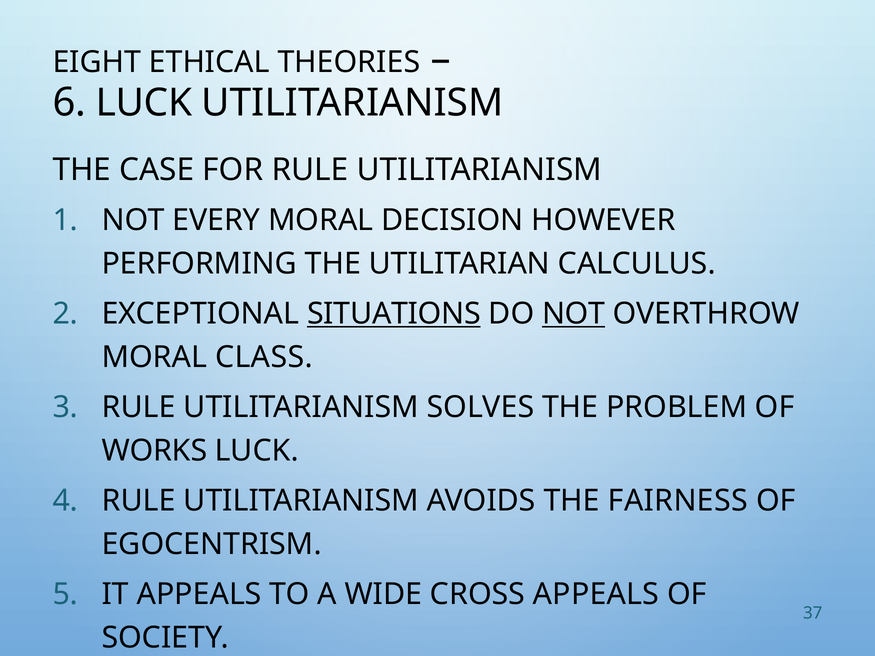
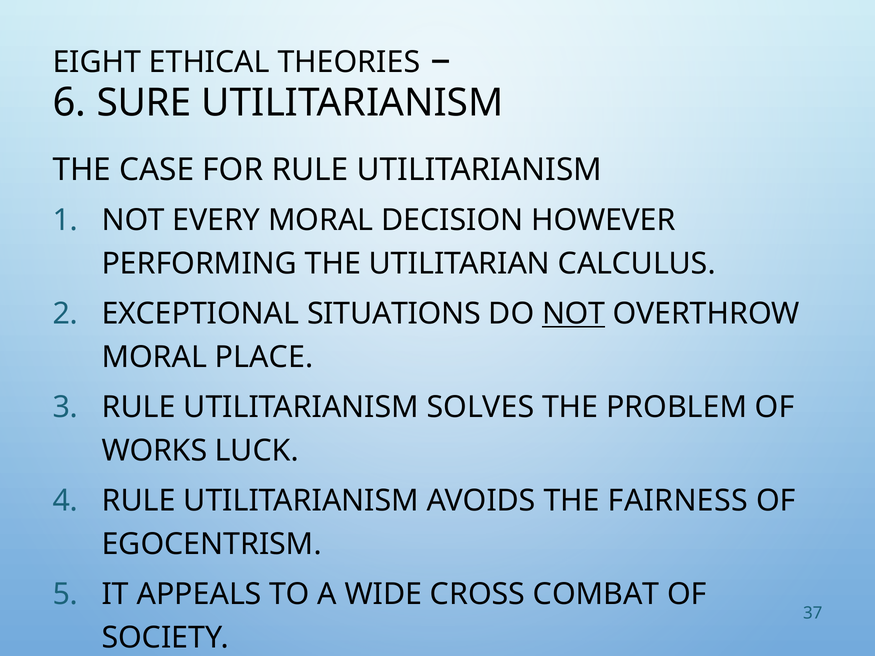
6 LUCK: LUCK -> SURE
SITUATIONS underline: present -> none
CLASS: CLASS -> PLACE
CROSS APPEALS: APPEALS -> COMBAT
